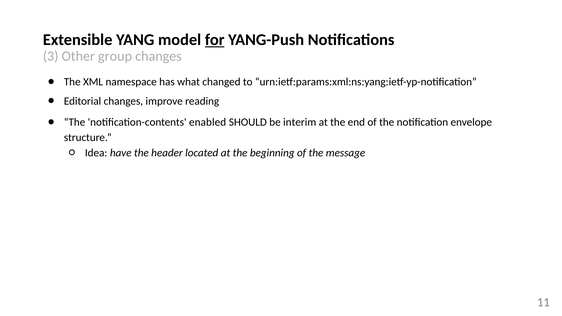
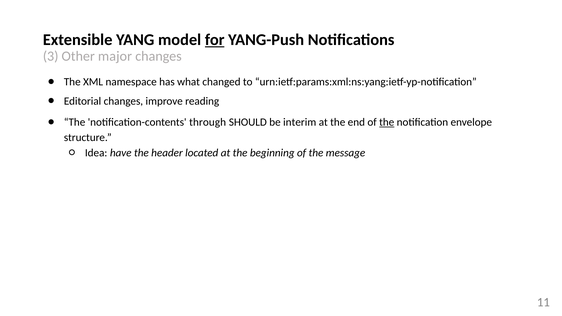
group: group -> major
enabled: enabled -> through
the at (387, 122) underline: none -> present
